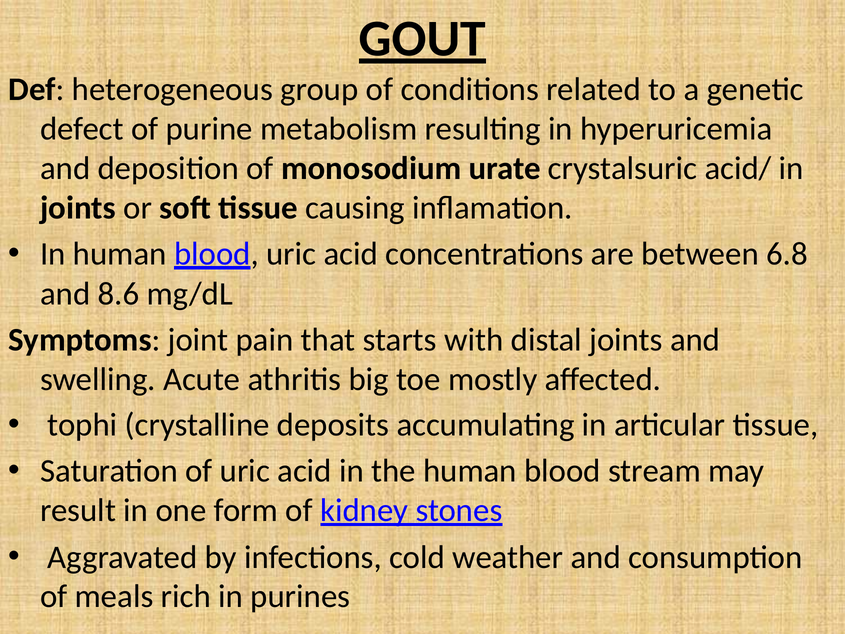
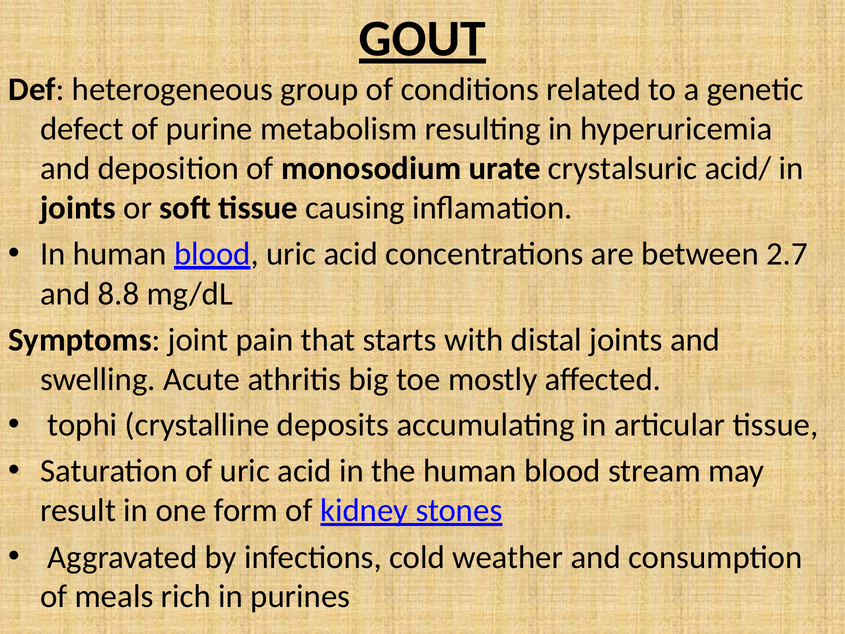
6.8: 6.8 -> 2.7
8.6: 8.6 -> 8.8
